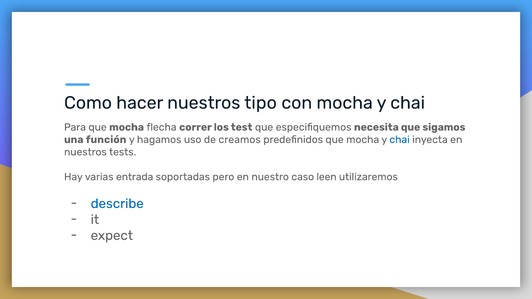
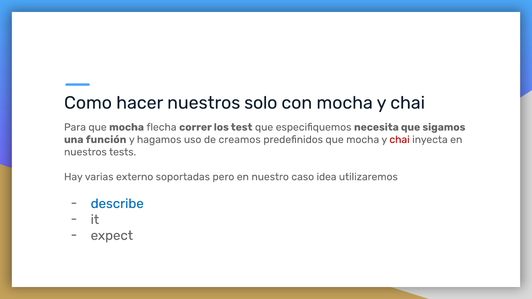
tipo: tipo -> solo
chai at (400, 140) colour: blue -> red
entrada: entrada -> externo
leen: leen -> idea
